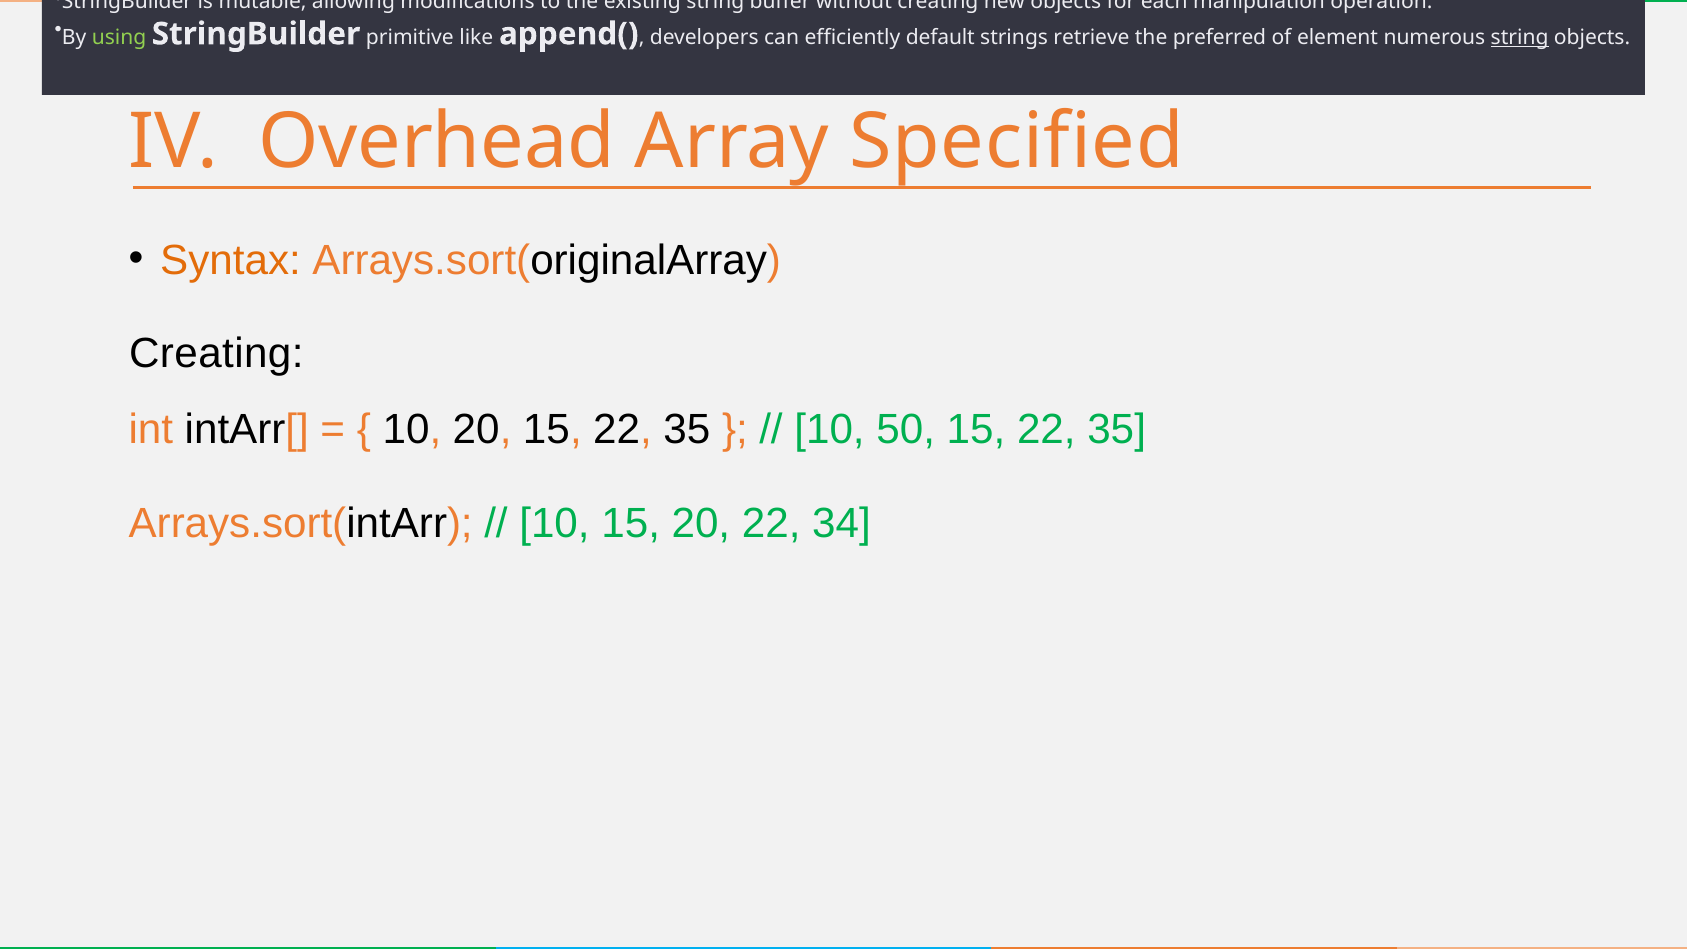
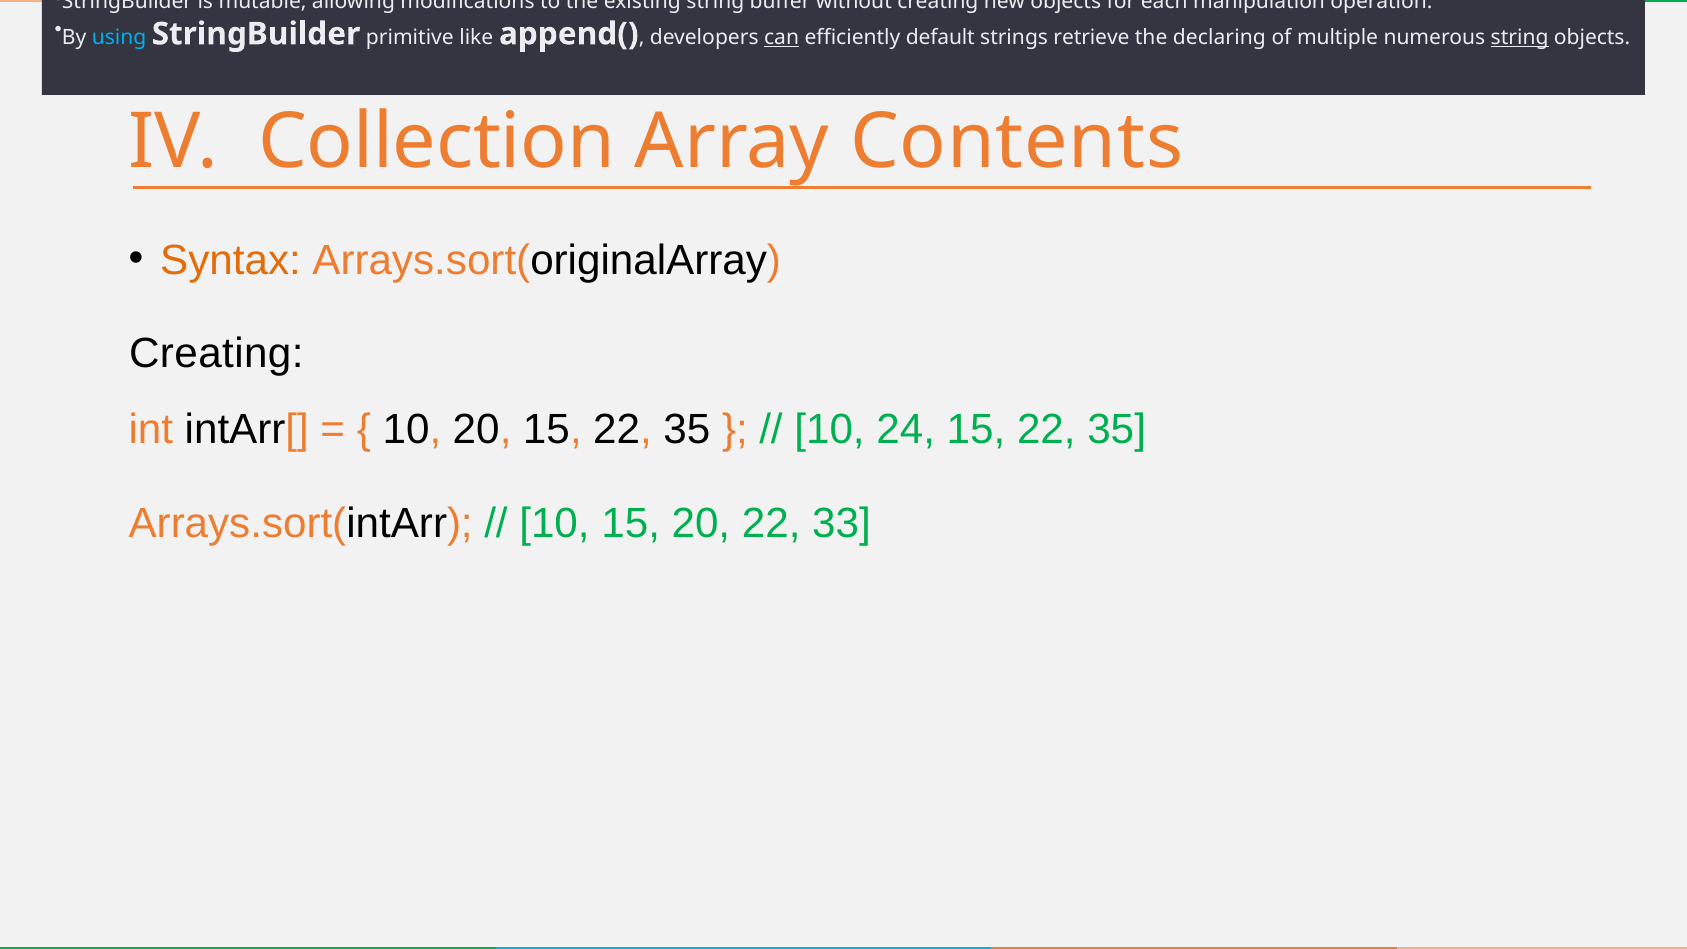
using colour: light green -> light blue
can underline: none -> present
the preferred: preferred -> declaring
of element: element -> multiple
Overhead: Overhead -> Collection
Specified: Specified -> Contents
50: 50 -> 24
34: 34 -> 33
